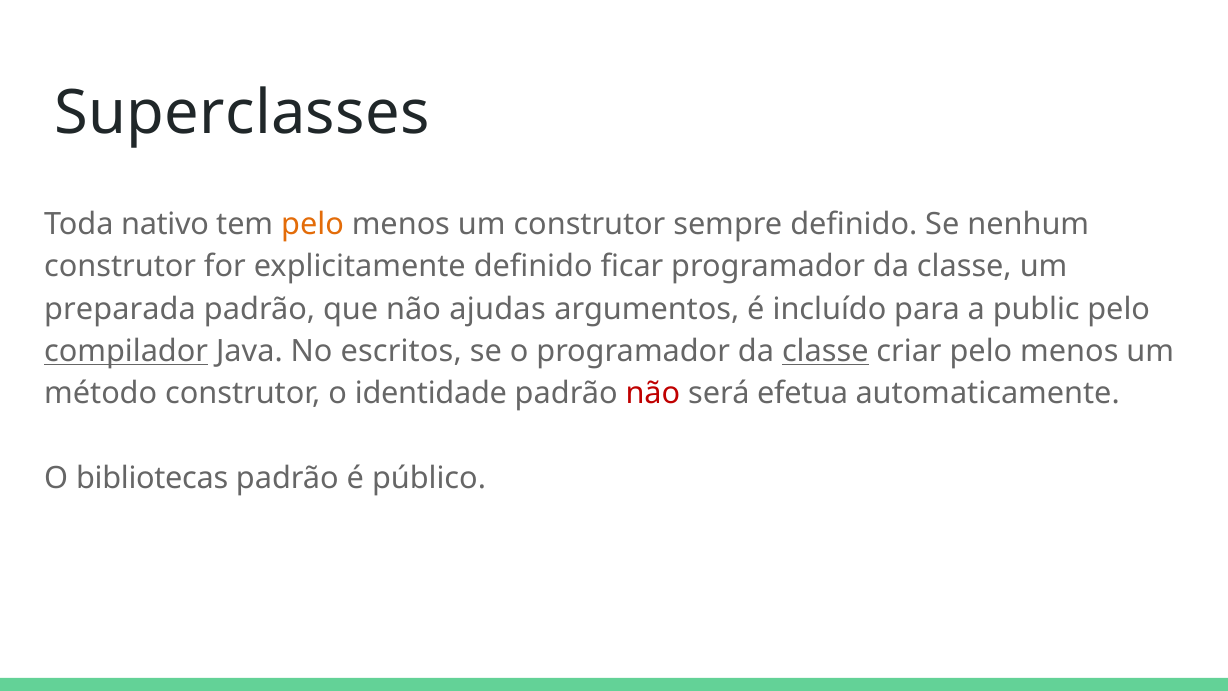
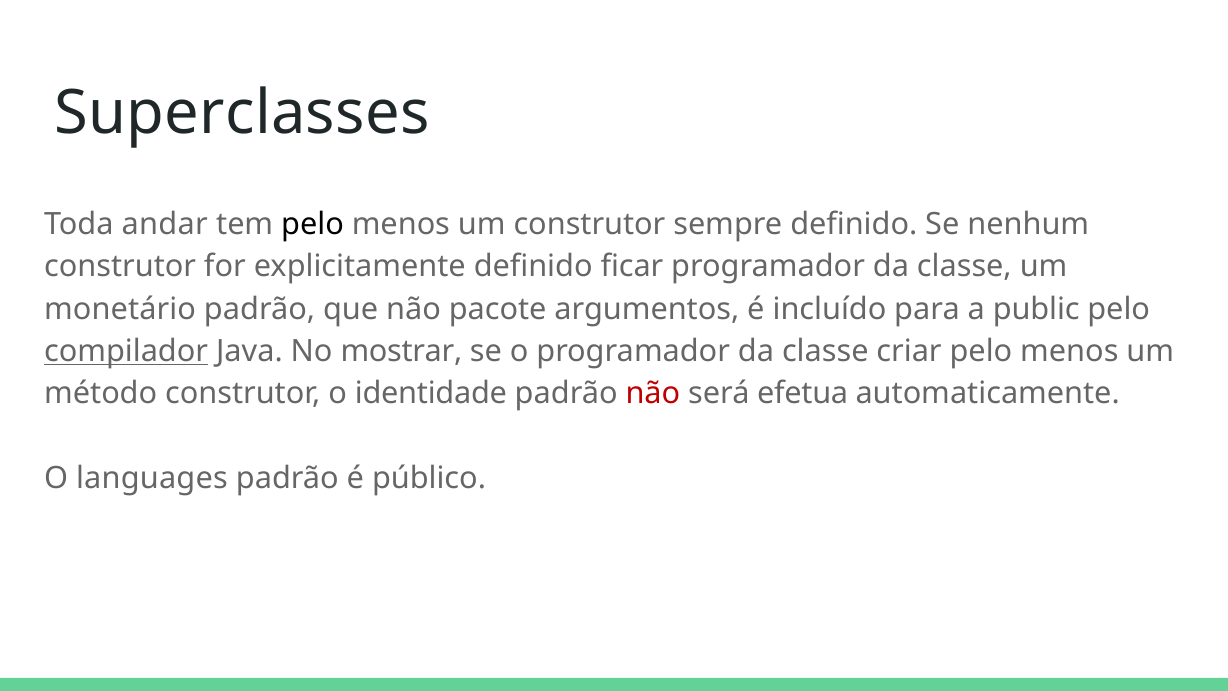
nativo: nativo -> andar
pelo at (313, 224) colour: orange -> black
preparada: preparada -> monetário
ajudas: ajudas -> pacote
escritos: escritos -> mostrar
classe at (825, 351) underline: present -> none
bibliotecas: bibliotecas -> languages
